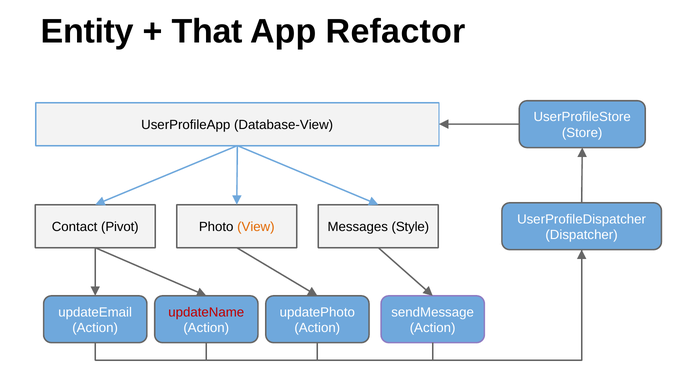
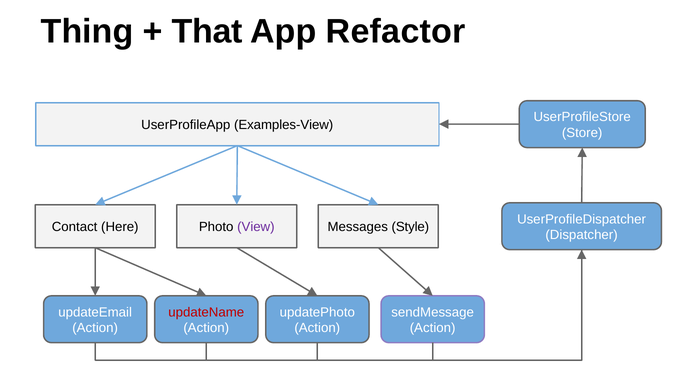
Entity: Entity -> Thing
Database-View: Database-View -> Examples-View
Pivot: Pivot -> Here
View colour: orange -> purple
